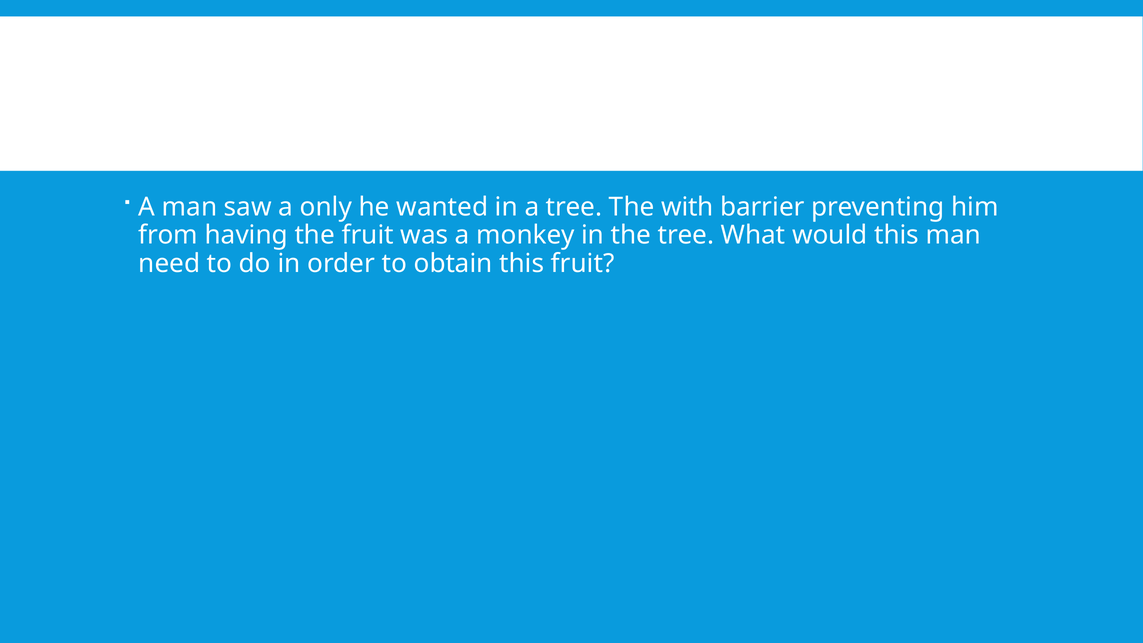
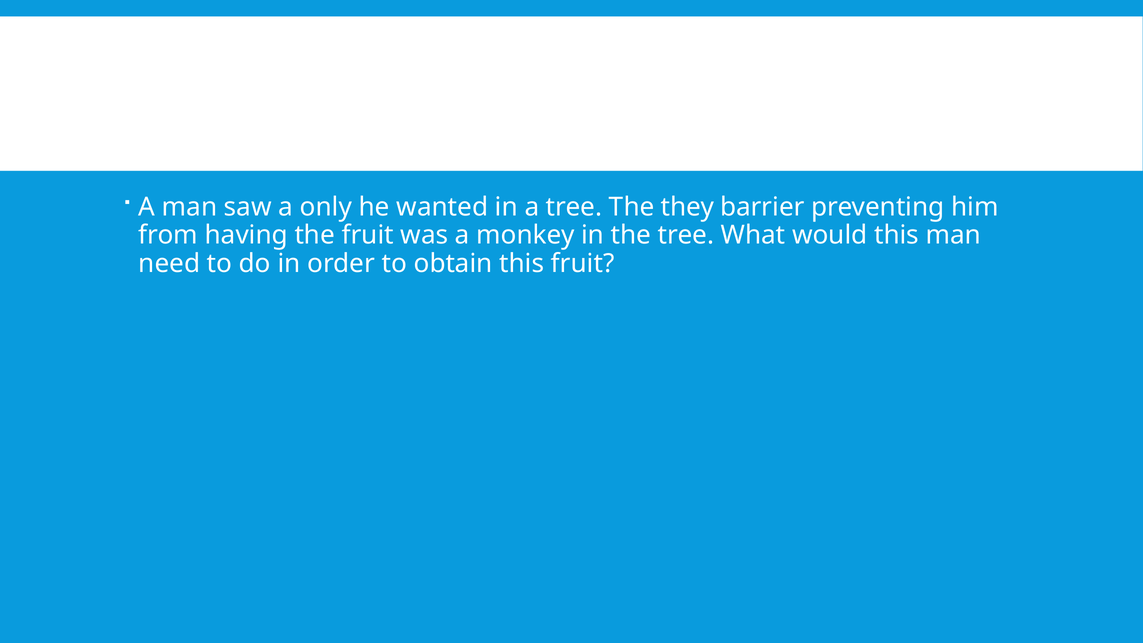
with: with -> they
